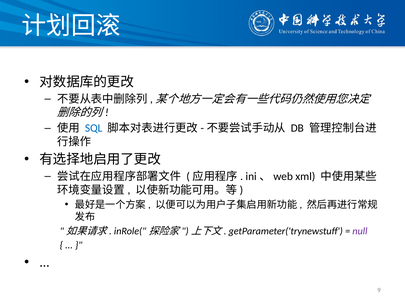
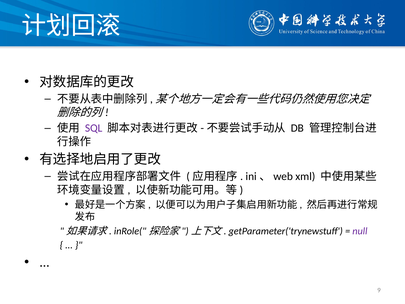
SQL colour: blue -> purple
